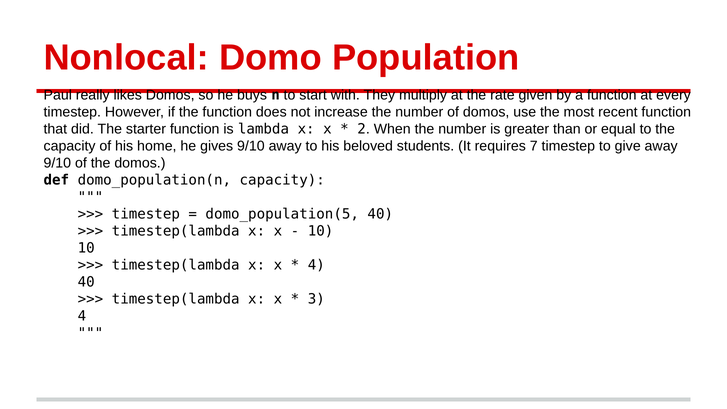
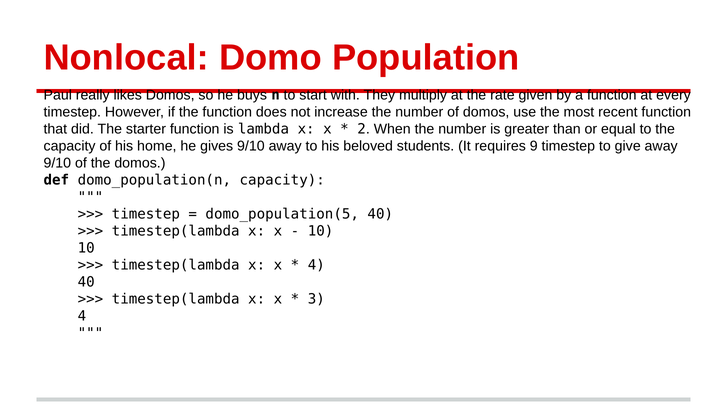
7: 7 -> 9
